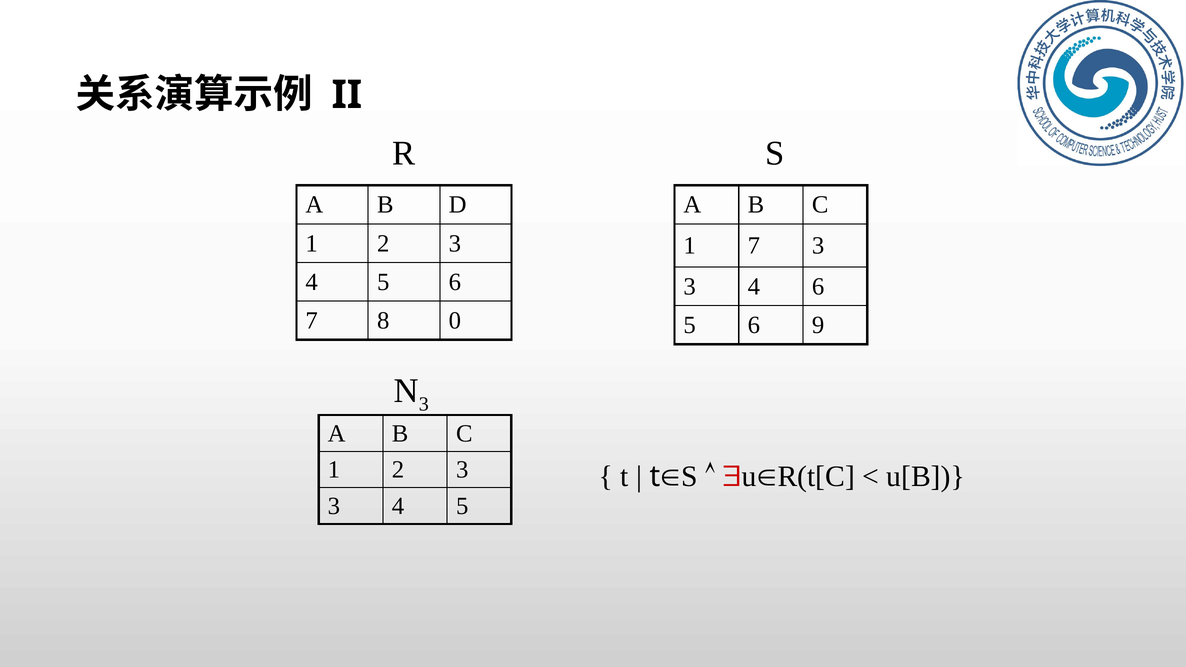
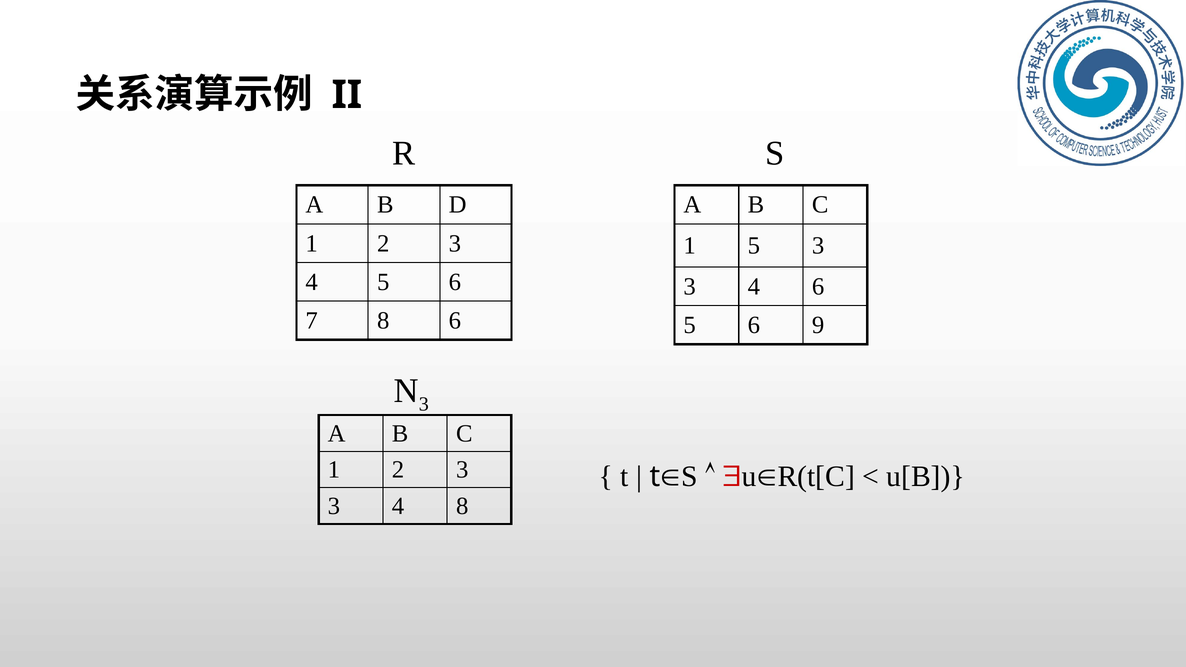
1 7: 7 -> 5
8 0: 0 -> 6
5 at (462, 506): 5 -> 8
